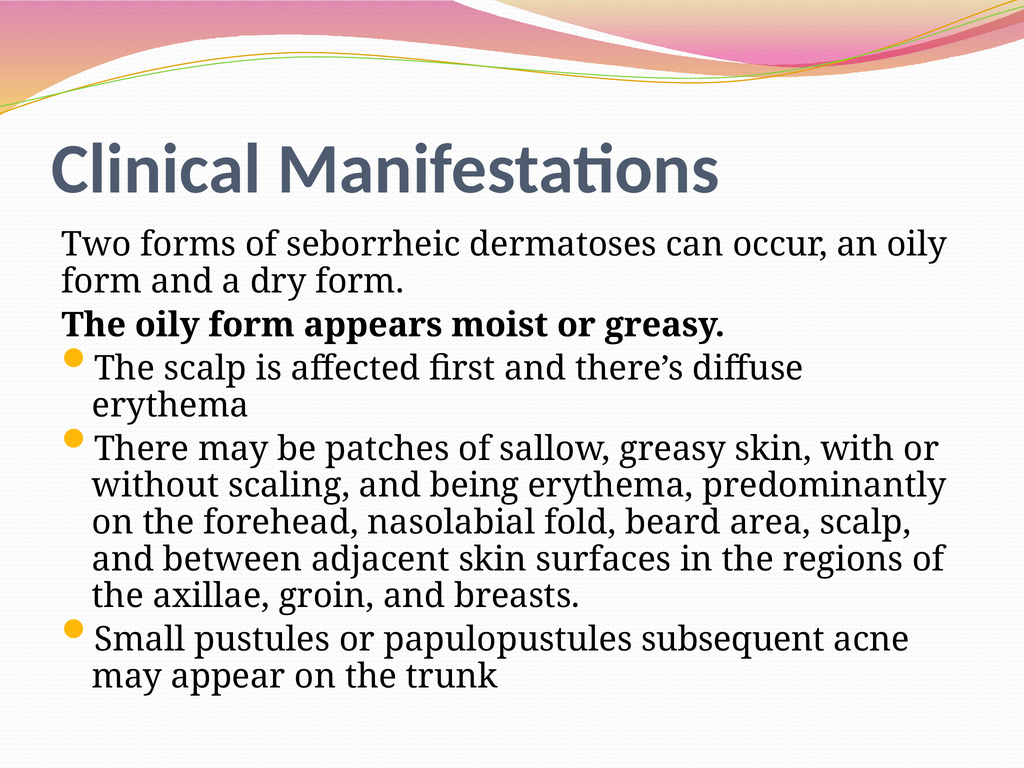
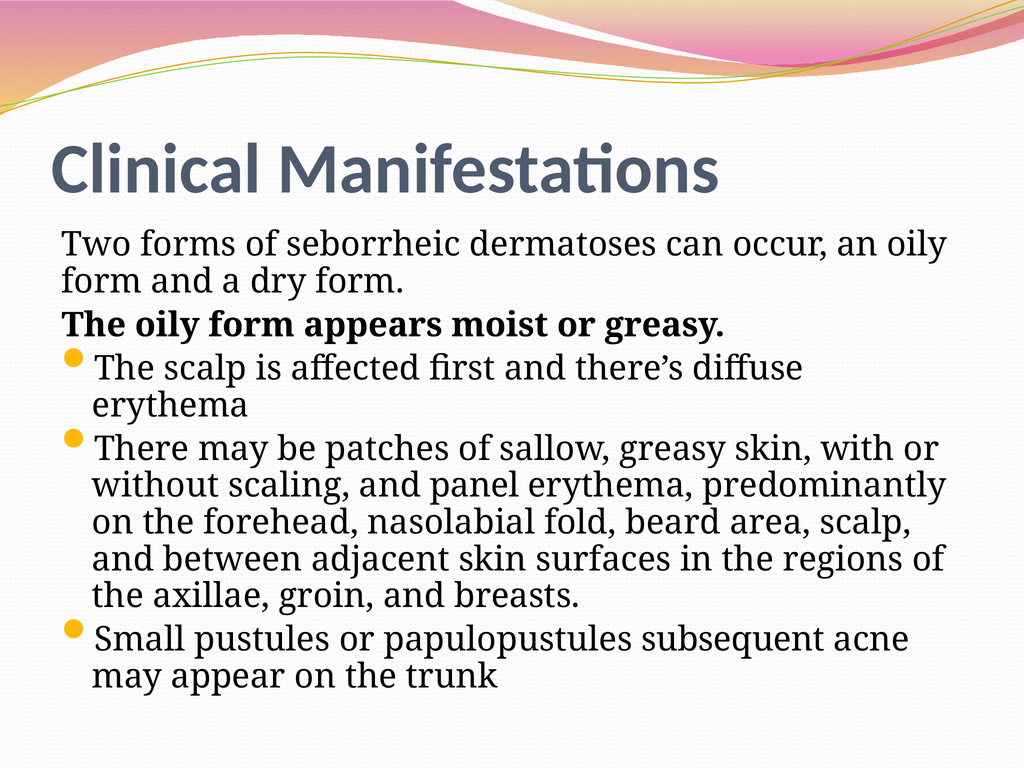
being: being -> panel
